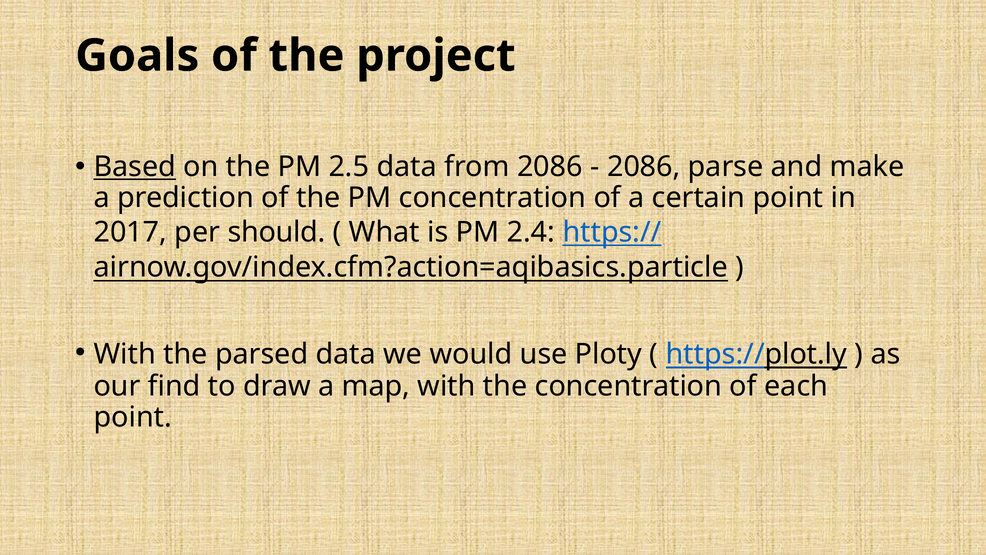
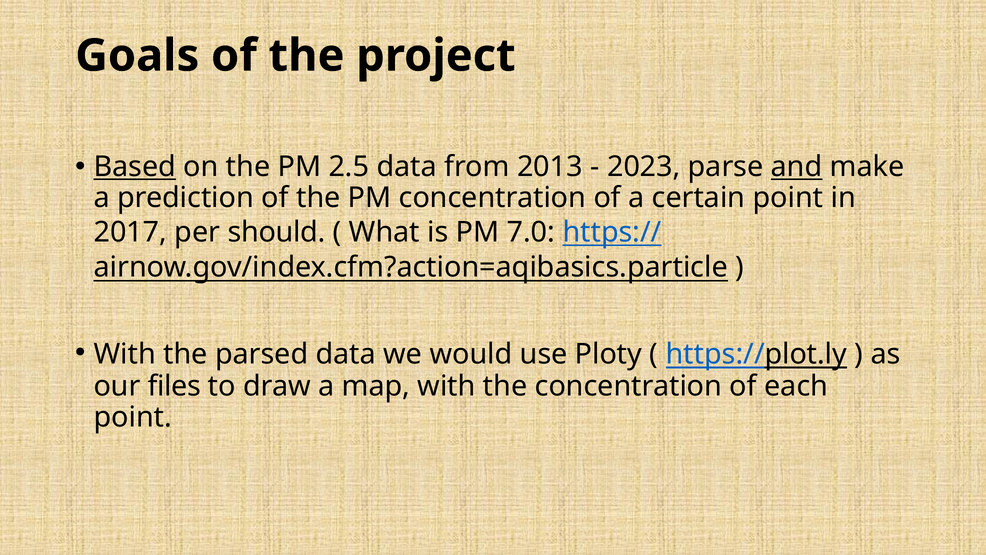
from 2086: 2086 -> 2013
2086 at (644, 167): 2086 -> 2023
and underline: none -> present
2.4: 2.4 -> 7.0
find: find -> files
